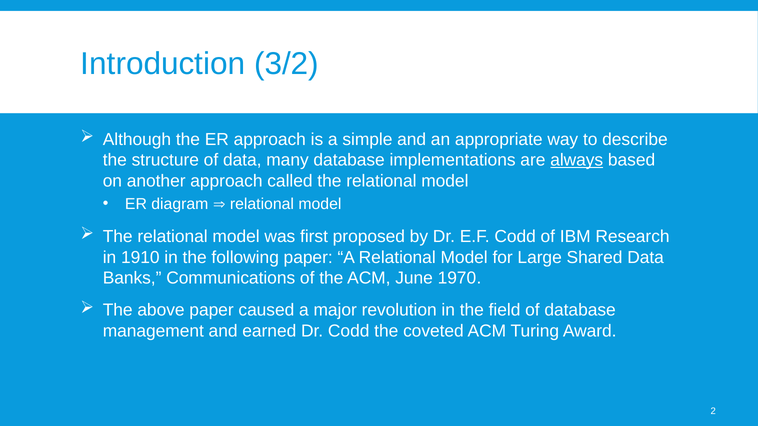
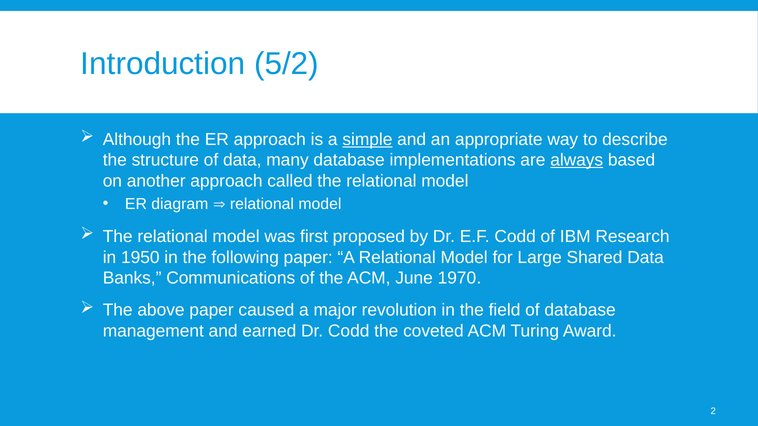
3/2: 3/2 -> 5/2
simple underline: none -> present
1910: 1910 -> 1950
